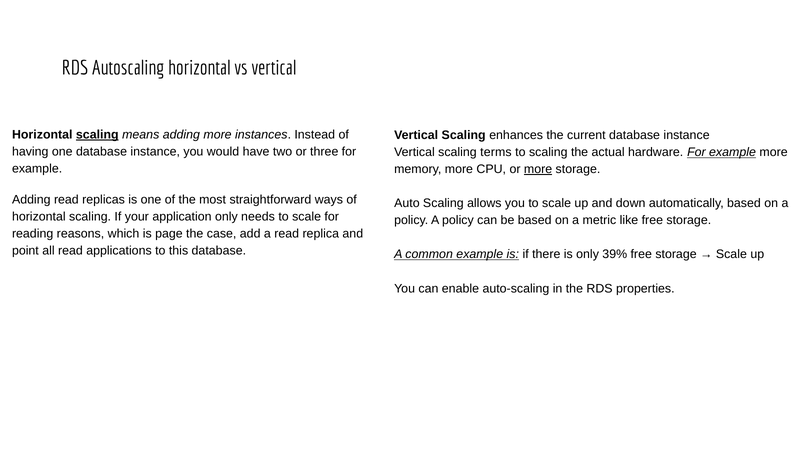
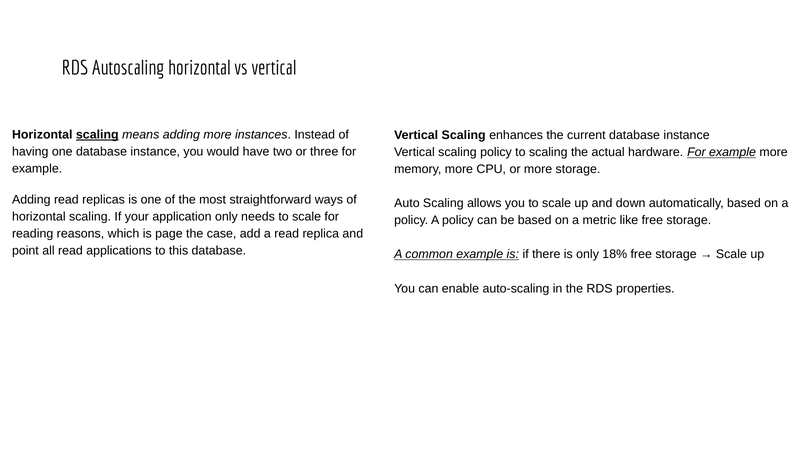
scaling terms: terms -> policy
more at (538, 169) underline: present -> none
39%: 39% -> 18%
